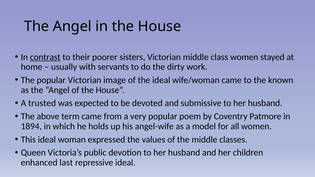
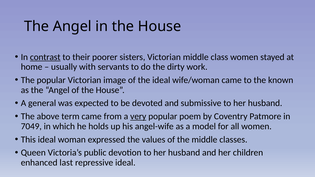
trusted: trusted -> general
very underline: none -> present
1894: 1894 -> 7049
